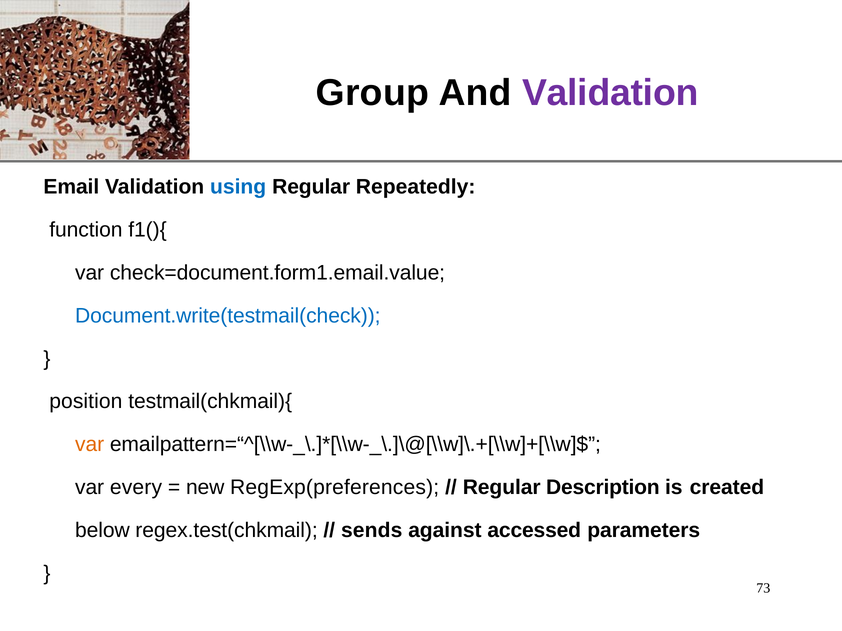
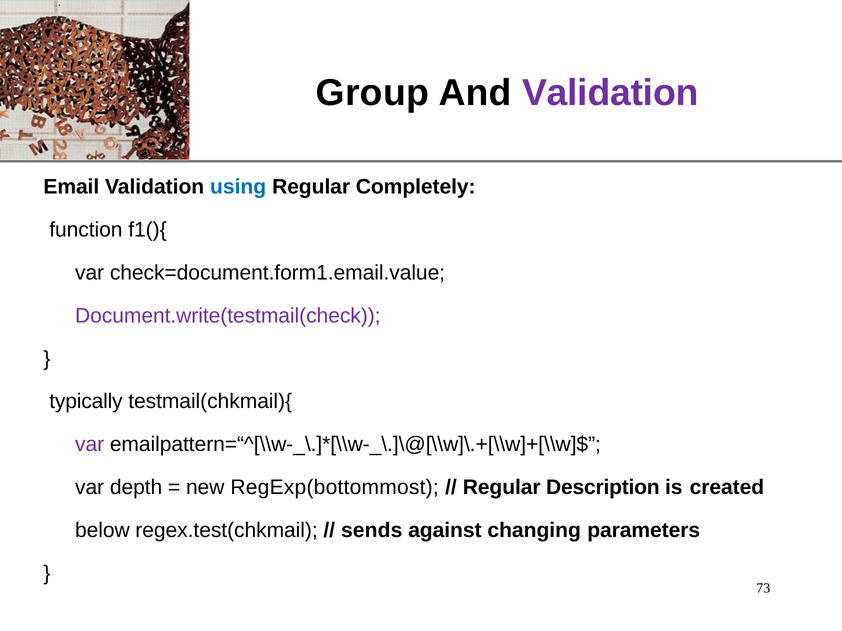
Repeatedly: Repeatedly -> Completely
Document.write(testmail(check colour: blue -> purple
position: position -> typically
var at (90, 445) colour: orange -> purple
every: every -> depth
RegExp(preferences: RegExp(preferences -> RegExp(bottommost
accessed: accessed -> changing
